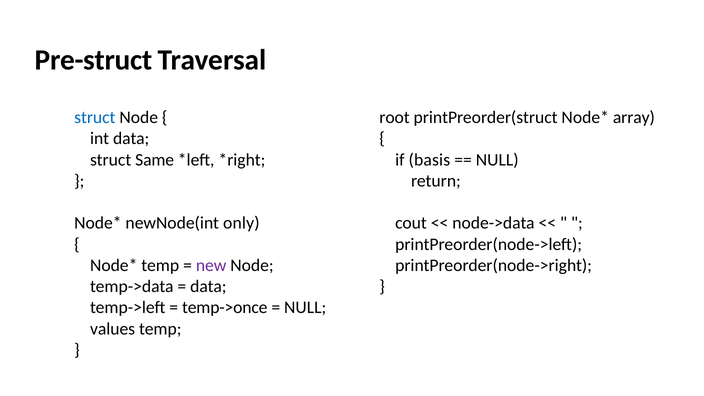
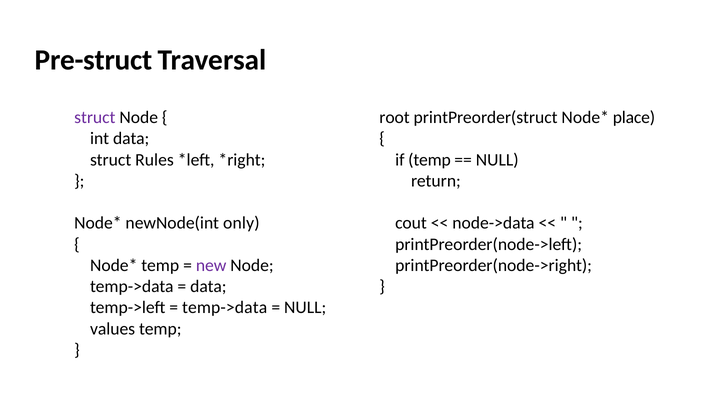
struct at (95, 118) colour: blue -> purple
array: array -> place
Same: Same -> Rules
if basis: basis -> temp
temp->once at (225, 308): temp->once -> temp->data
